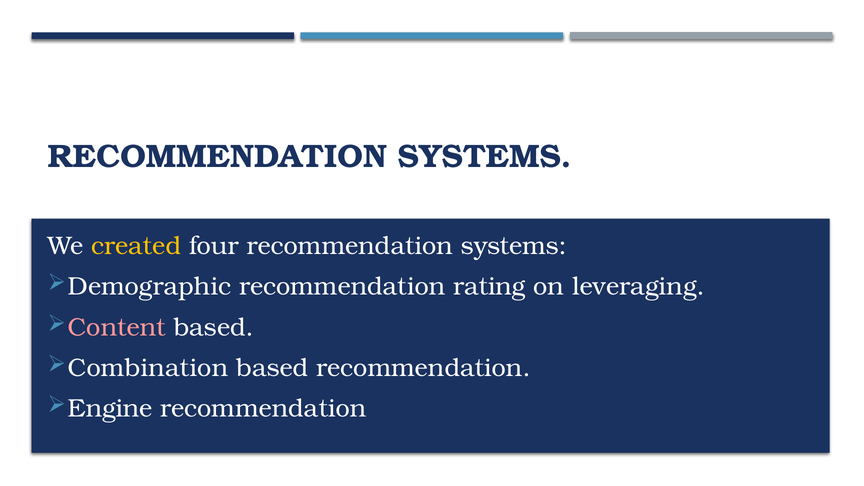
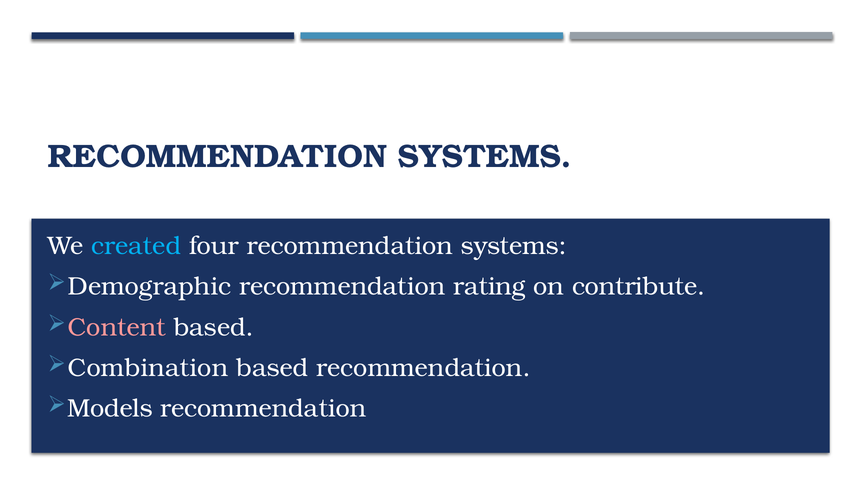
created colour: yellow -> light blue
leveraging: leveraging -> contribute
Engine: Engine -> Models
